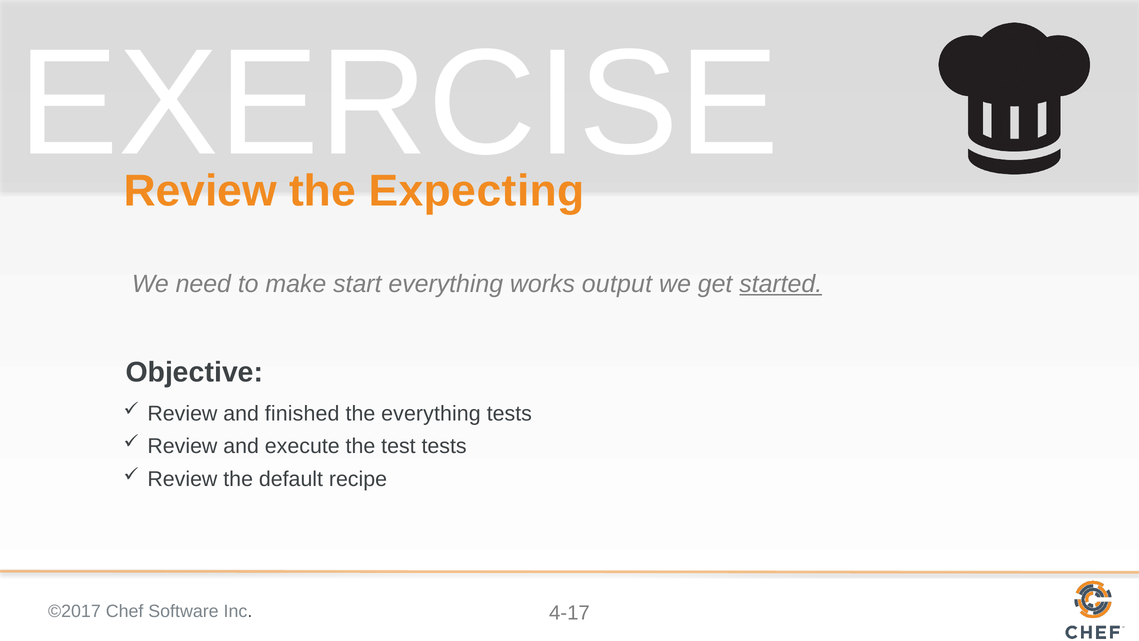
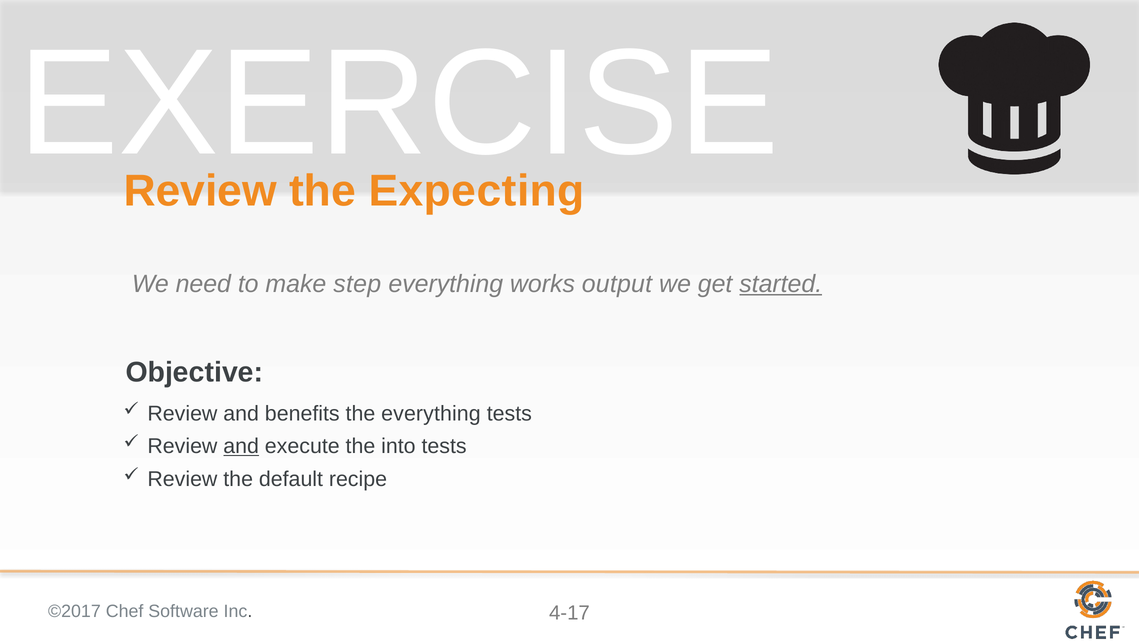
start: start -> step
finished: finished -> benefits
and at (241, 446) underline: none -> present
test: test -> into
